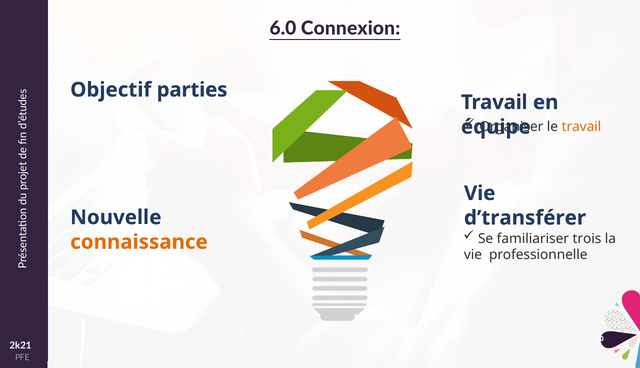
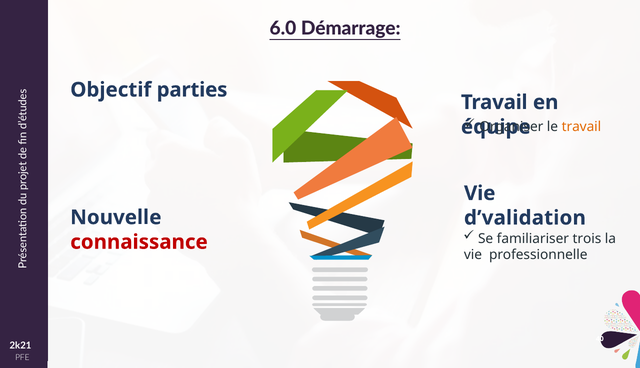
Connexion: Connexion -> Démarrage
d’transférer: d’transférer -> d’validation
connaissance colour: orange -> red
